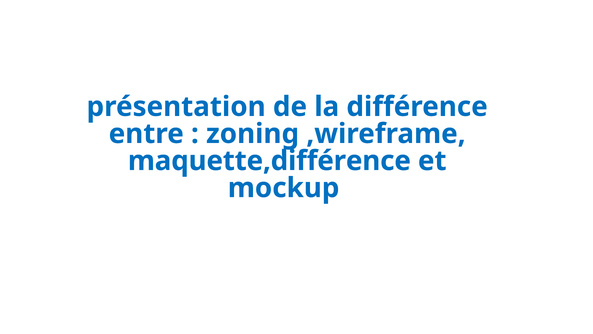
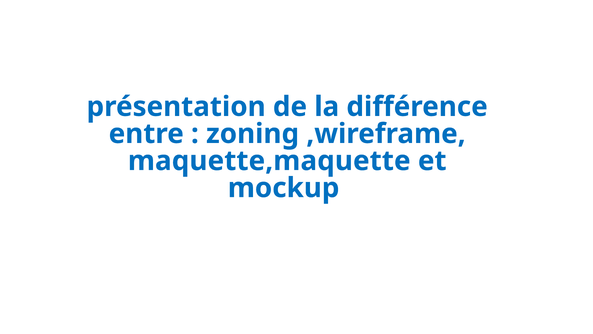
maquette,différence: maquette,différence -> maquette,maquette
